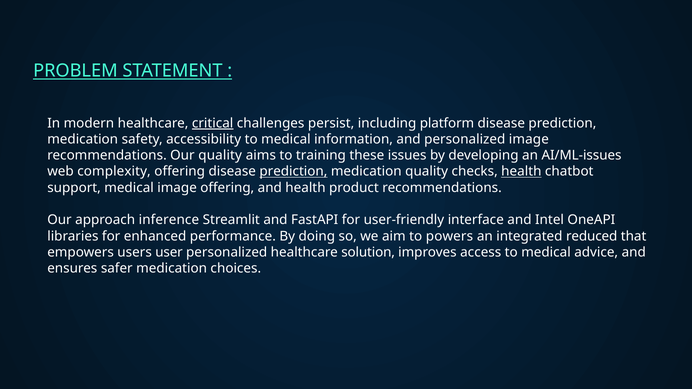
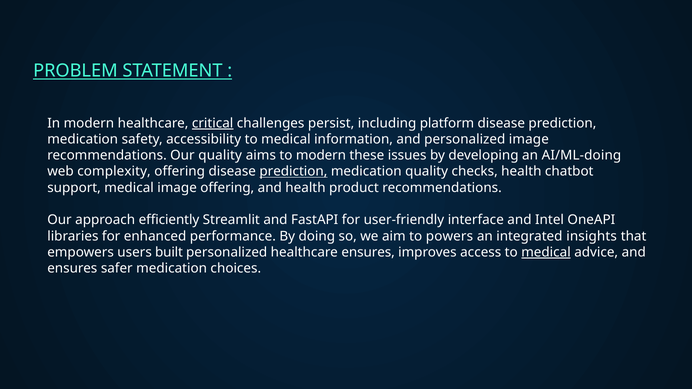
to training: training -> modern
AI/ML-issues: AI/ML-issues -> AI/ML-doing
health at (521, 172) underline: present -> none
inference: inference -> efficiently
reduced: reduced -> insights
user: user -> built
healthcare solution: solution -> ensures
medical at (546, 252) underline: none -> present
